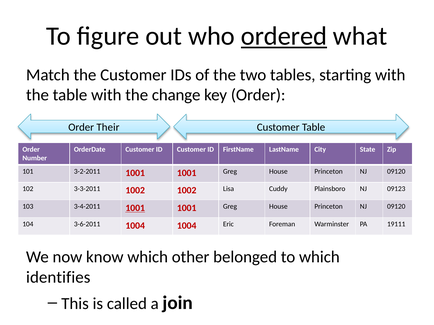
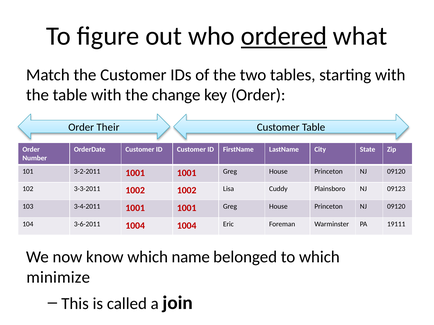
1001 at (135, 208) underline: present -> none
other: other -> name
identifies: identifies -> minimize
